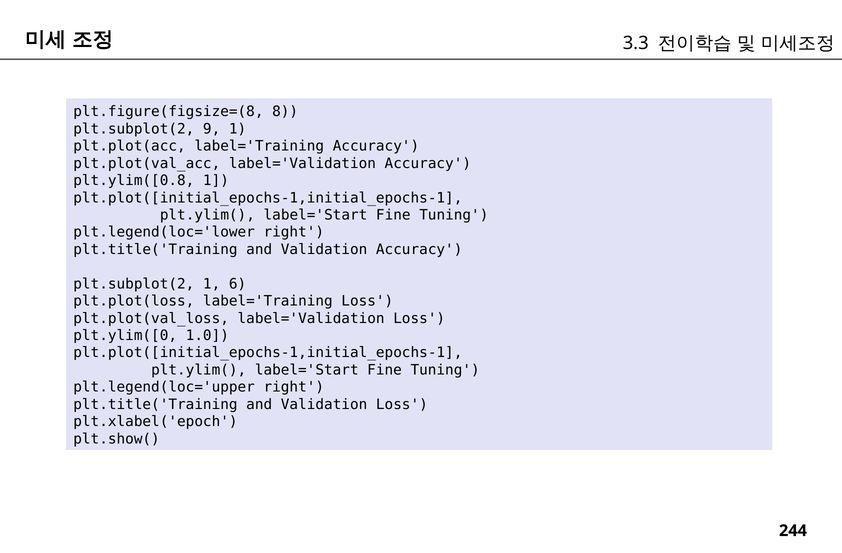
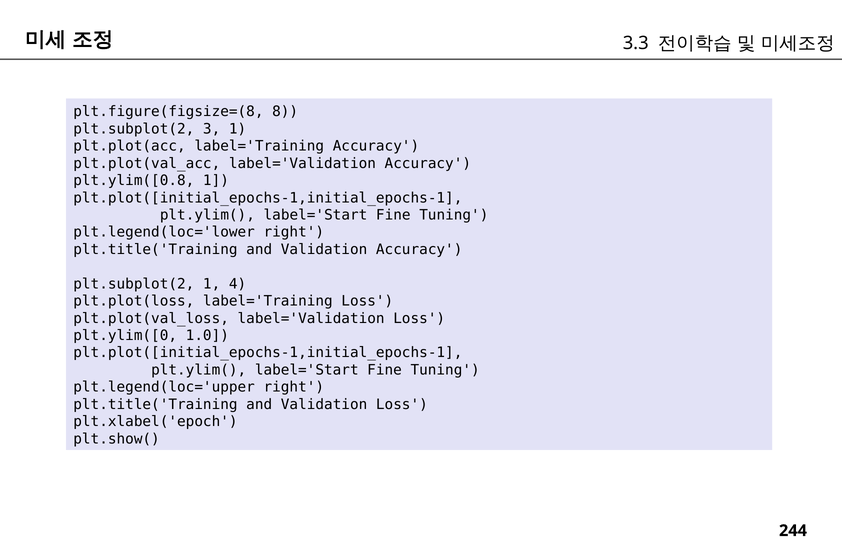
9: 9 -> 3
6: 6 -> 4
